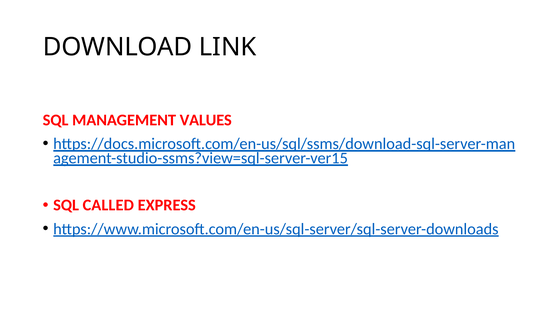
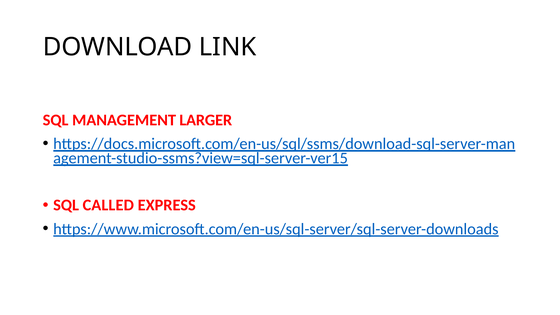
VALUES: VALUES -> LARGER
